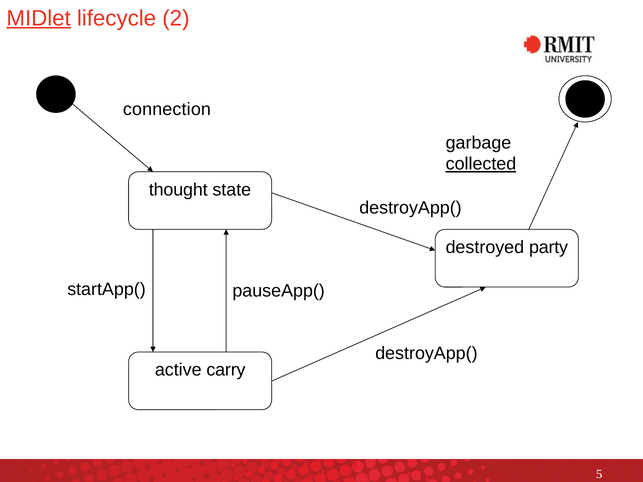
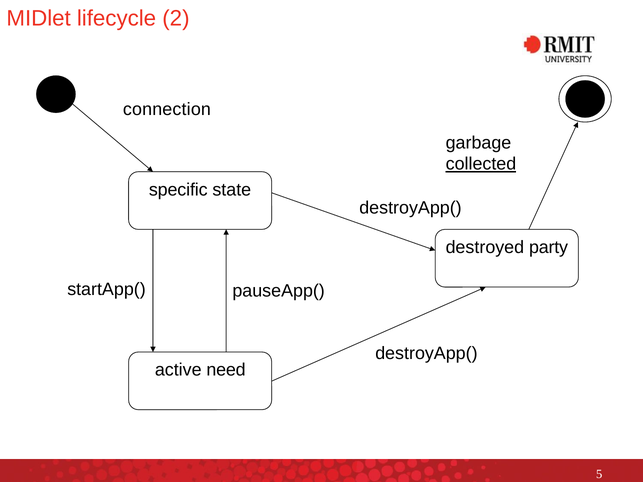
MIDlet underline: present -> none
thought: thought -> specific
carry: carry -> need
